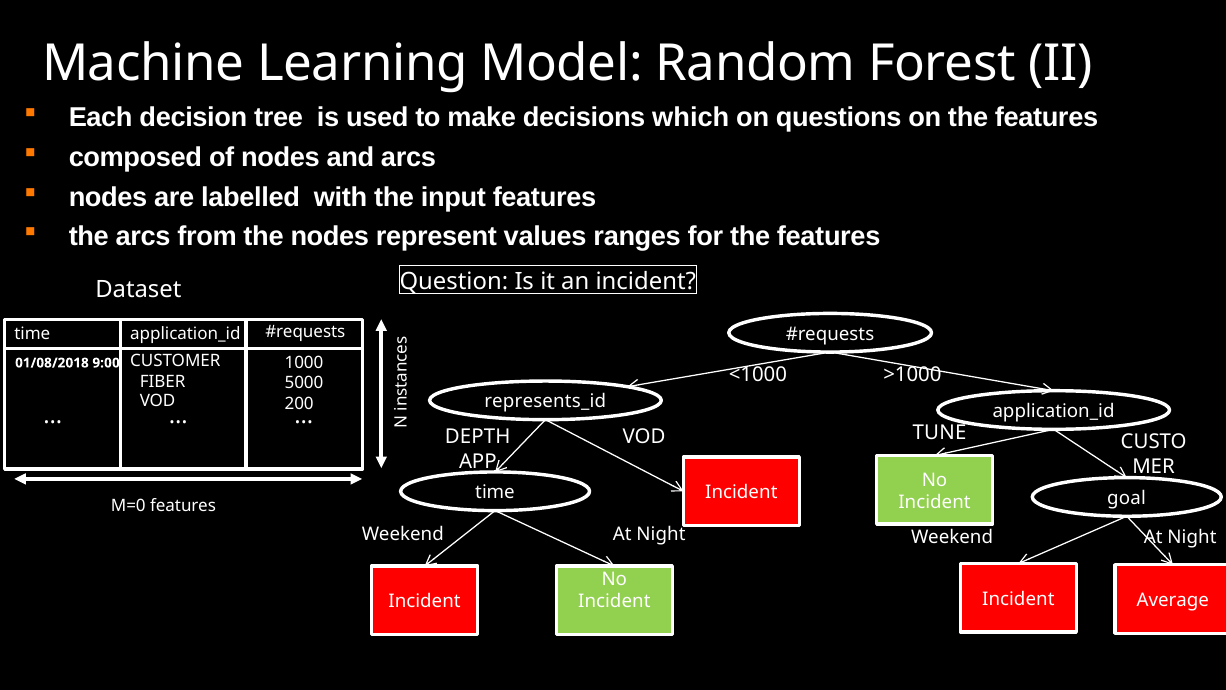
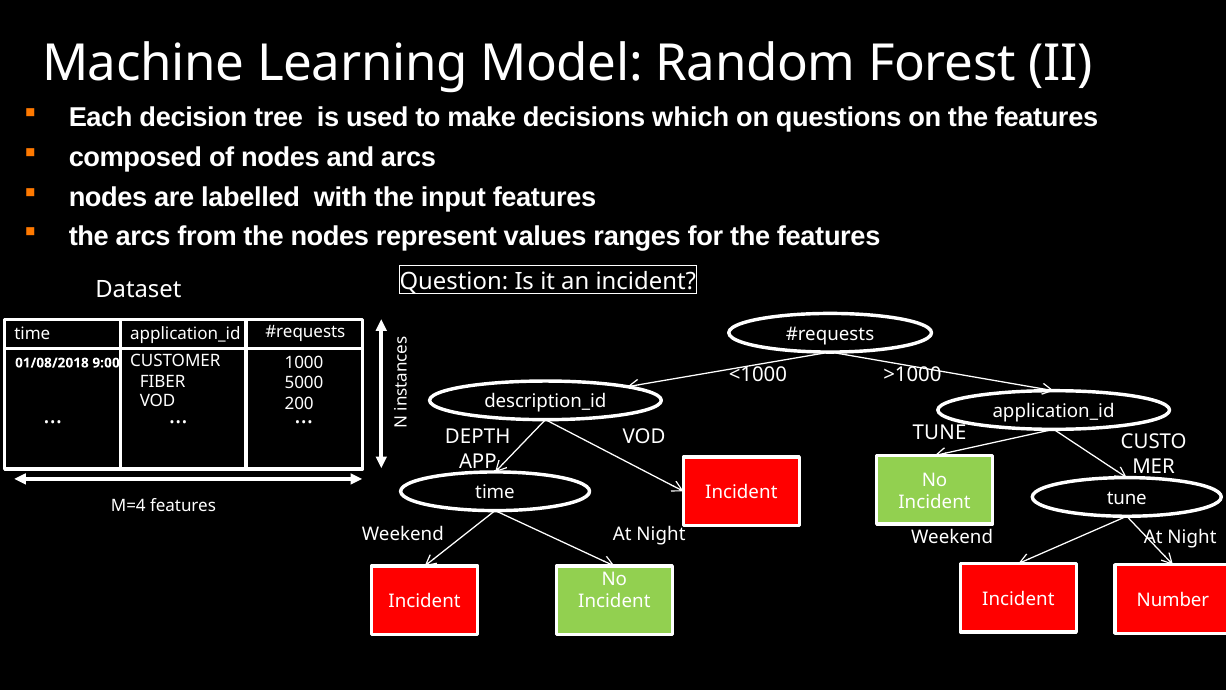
represents_id: represents_id -> description_id
goal at (1127, 498): goal -> tune
M=0: M=0 -> M=4
Average: Average -> Number
